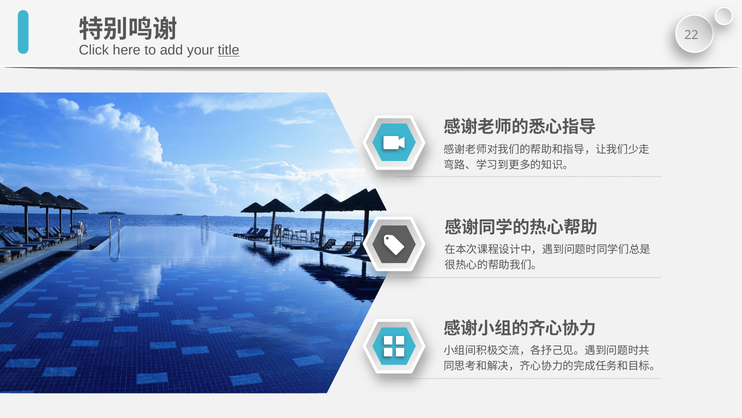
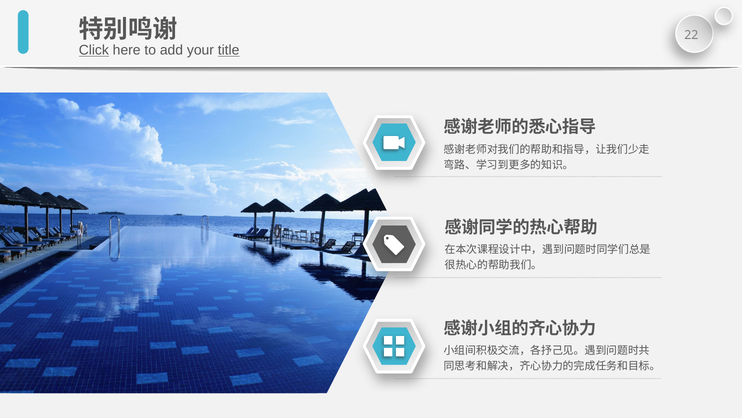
Click underline: none -> present
